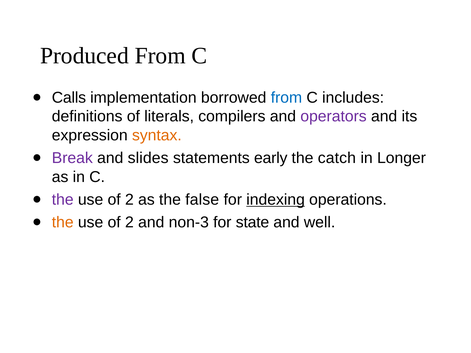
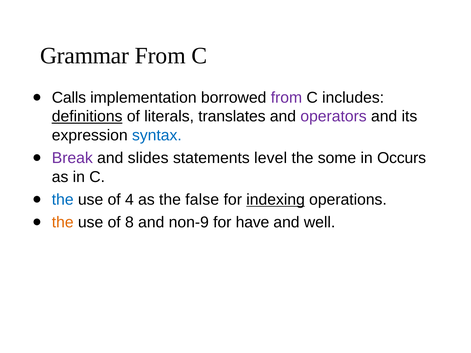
Produced: Produced -> Grammar
from at (286, 98) colour: blue -> purple
definitions underline: none -> present
compilers: compilers -> translates
syntax colour: orange -> blue
early: early -> level
catch: catch -> some
Longer: Longer -> Occurs
the at (63, 200) colour: purple -> blue
2 at (129, 200): 2 -> 4
2 at (129, 222): 2 -> 8
non-3: non-3 -> non-9
state: state -> have
